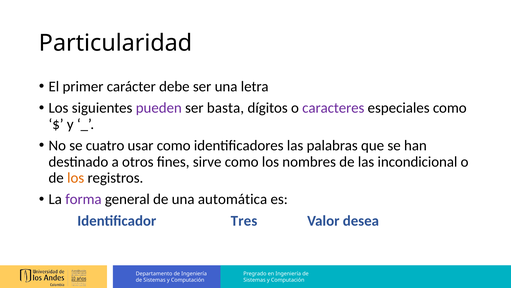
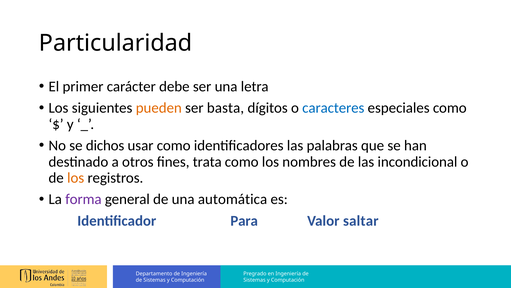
pueden colour: purple -> orange
caracteres colour: purple -> blue
cuatro: cuatro -> dichos
sirve: sirve -> trata
Tres: Tres -> Para
desea: desea -> saltar
